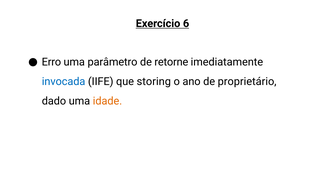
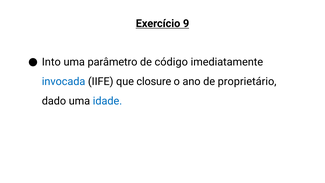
6: 6 -> 9
Erro: Erro -> Into
retorne: retorne -> código
storing: storing -> closure
idade colour: orange -> blue
